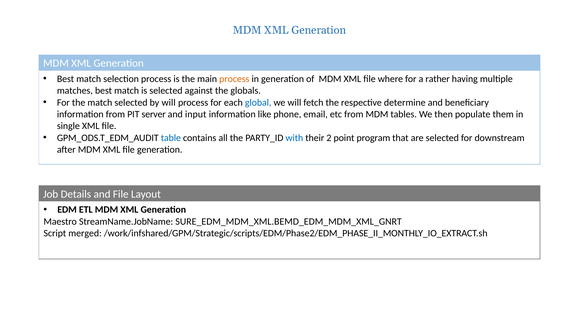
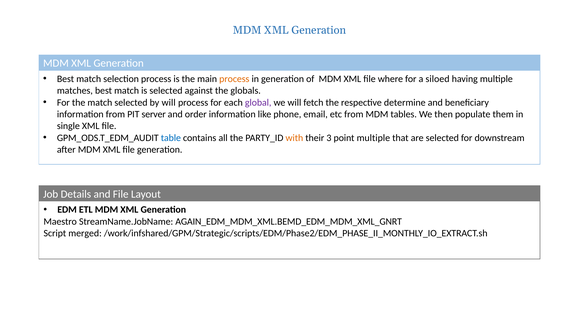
rather: rather -> siloed
global colour: blue -> purple
input: input -> order
with colour: blue -> orange
2: 2 -> 3
point program: program -> multiple
SURE_EDM_MDM_XML.BEMD_EDM_MDM_XML_GNRT: SURE_EDM_MDM_XML.BEMD_EDM_MDM_XML_GNRT -> AGAIN_EDM_MDM_XML.BEMD_EDM_MDM_XML_GNRT
